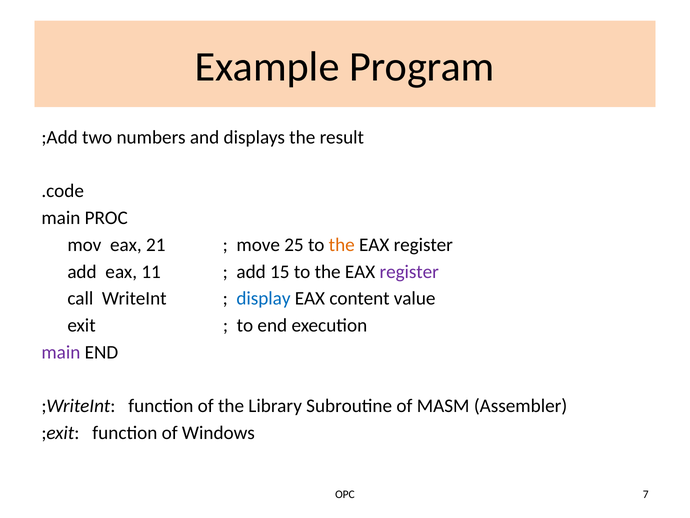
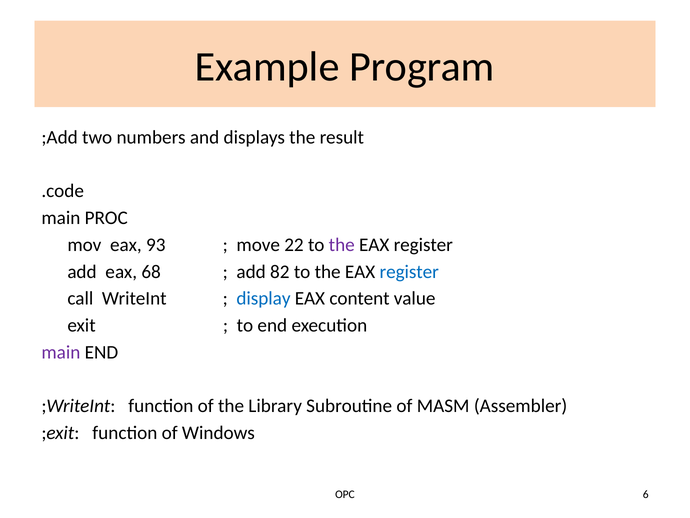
21: 21 -> 93
25: 25 -> 22
the at (342, 245) colour: orange -> purple
11: 11 -> 68
15: 15 -> 82
register at (409, 271) colour: purple -> blue
7: 7 -> 6
